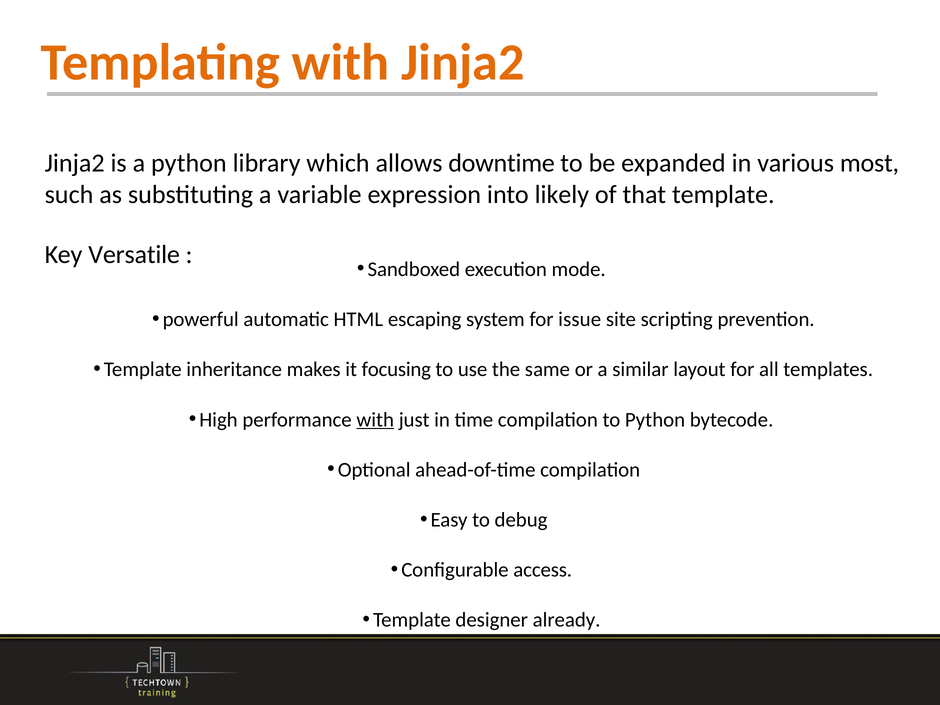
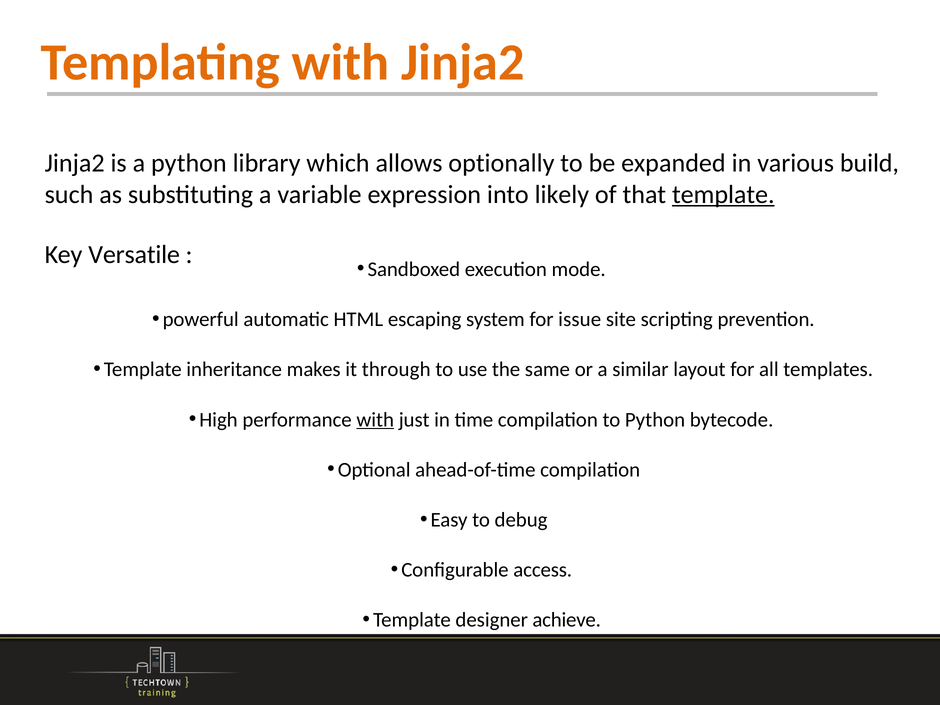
downtime: downtime -> optionally
most: most -> build
template at (723, 195) underline: none -> present
focusing: focusing -> through
already: already -> achieve
